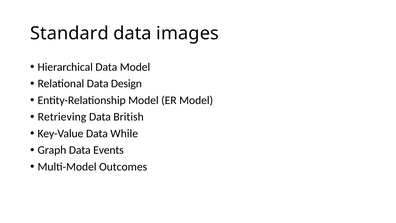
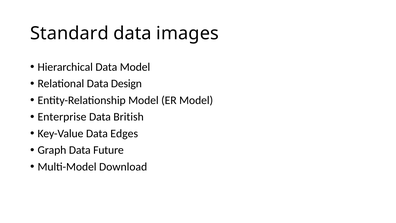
Retrieving: Retrieving -> Enterprise
While: While -> Edges
Events: Events -> Future
Outcomes: Outcomes -> Download
